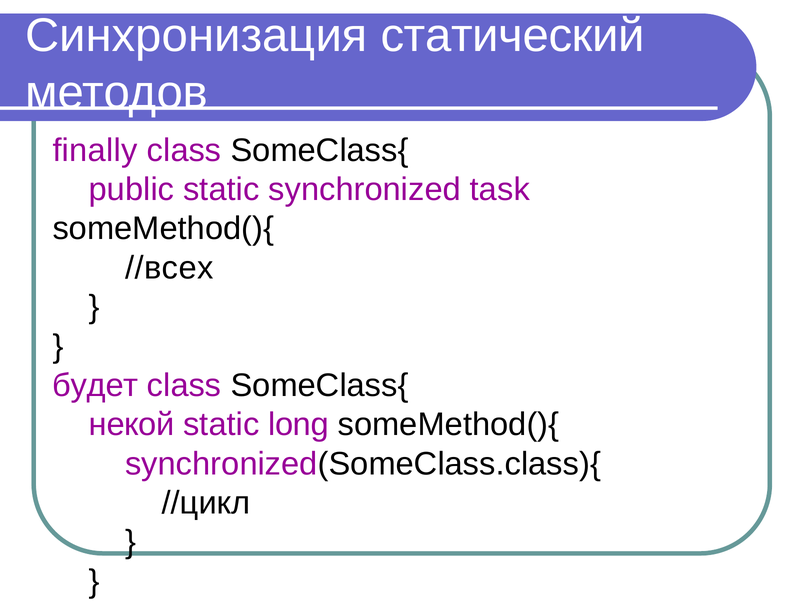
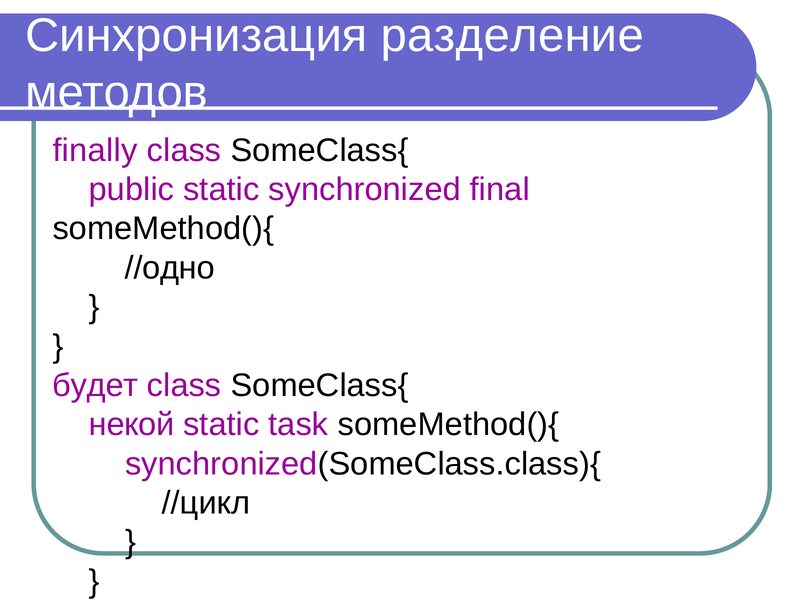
статический: статический -> разделение
task: task -> final
//всех: //всех -> //одно
long: long -> task
